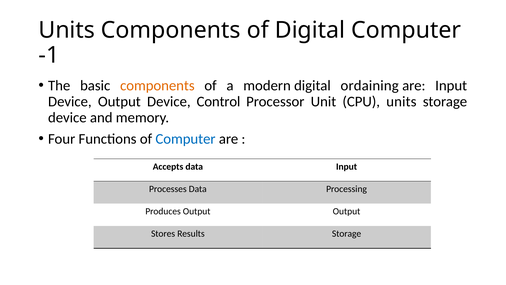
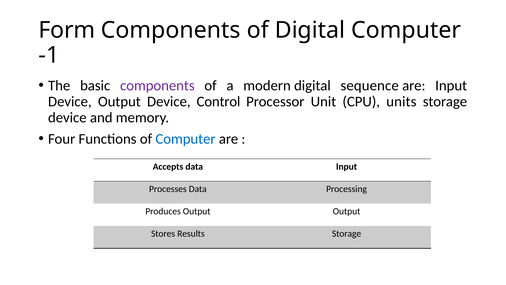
Units at (67, 30): Units -> Form
components at (157, 86) colour: orange -> purple
ordaining: ordaining -> sequence
